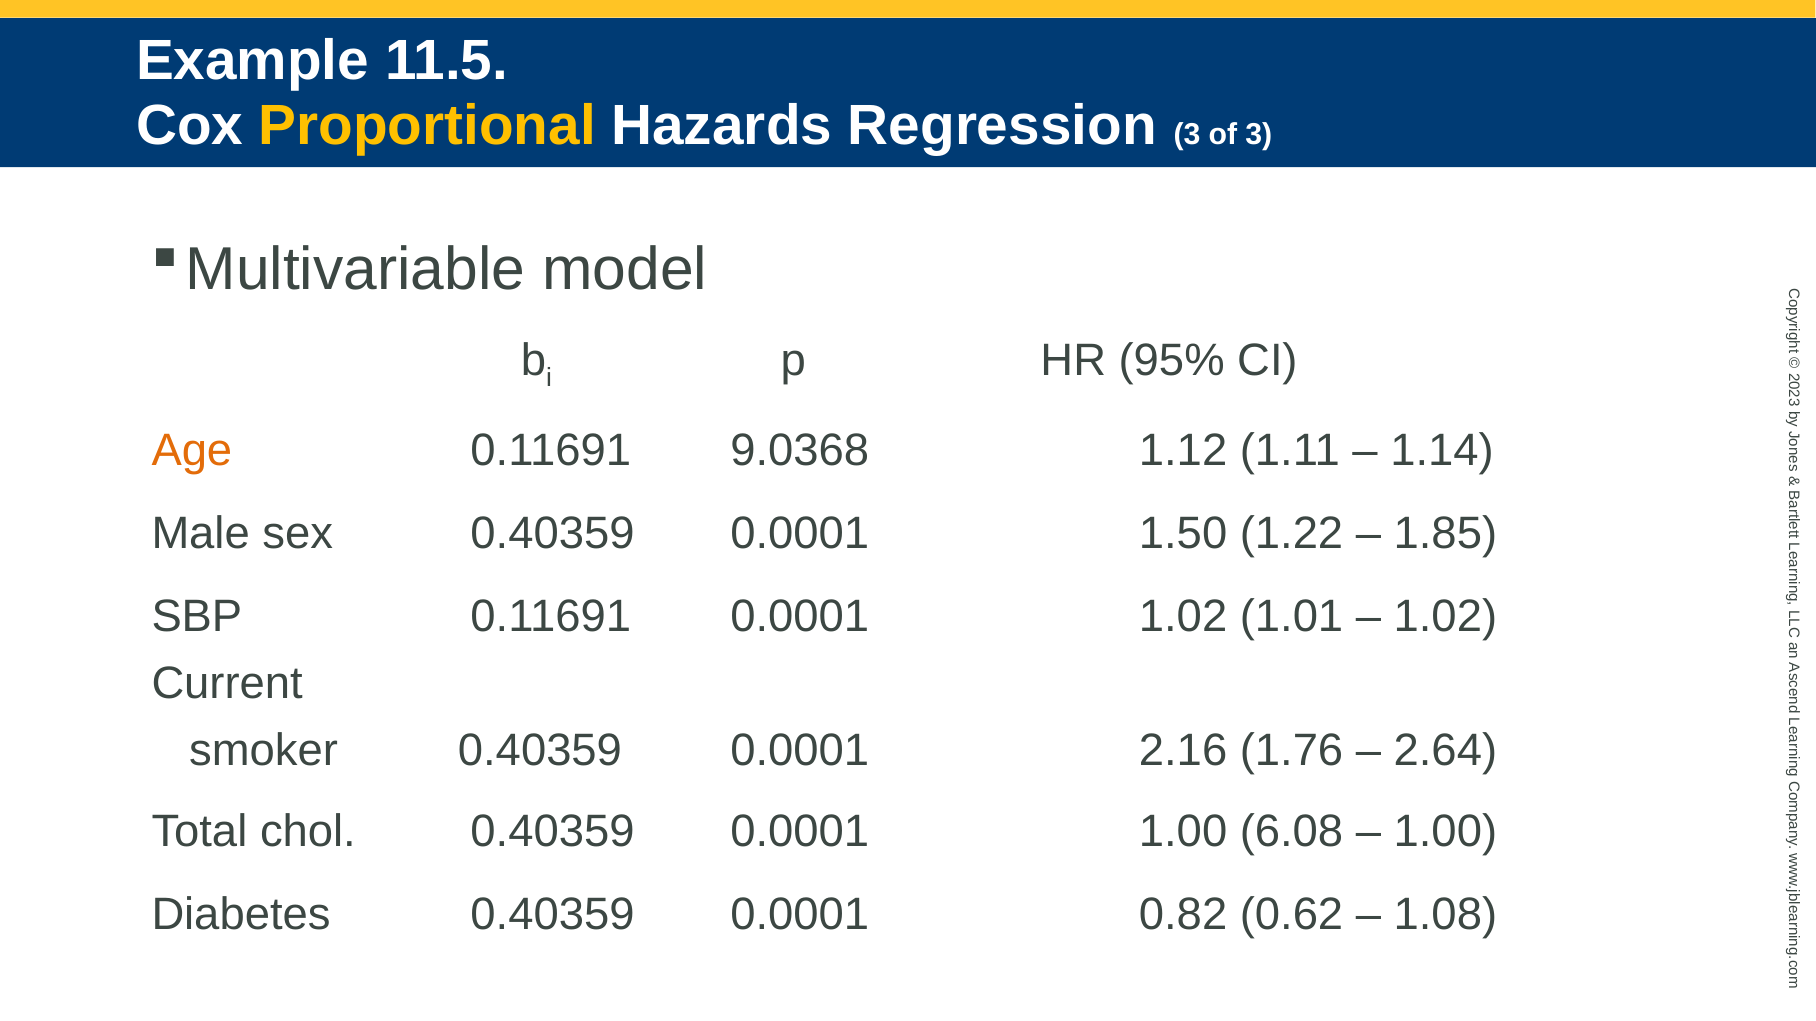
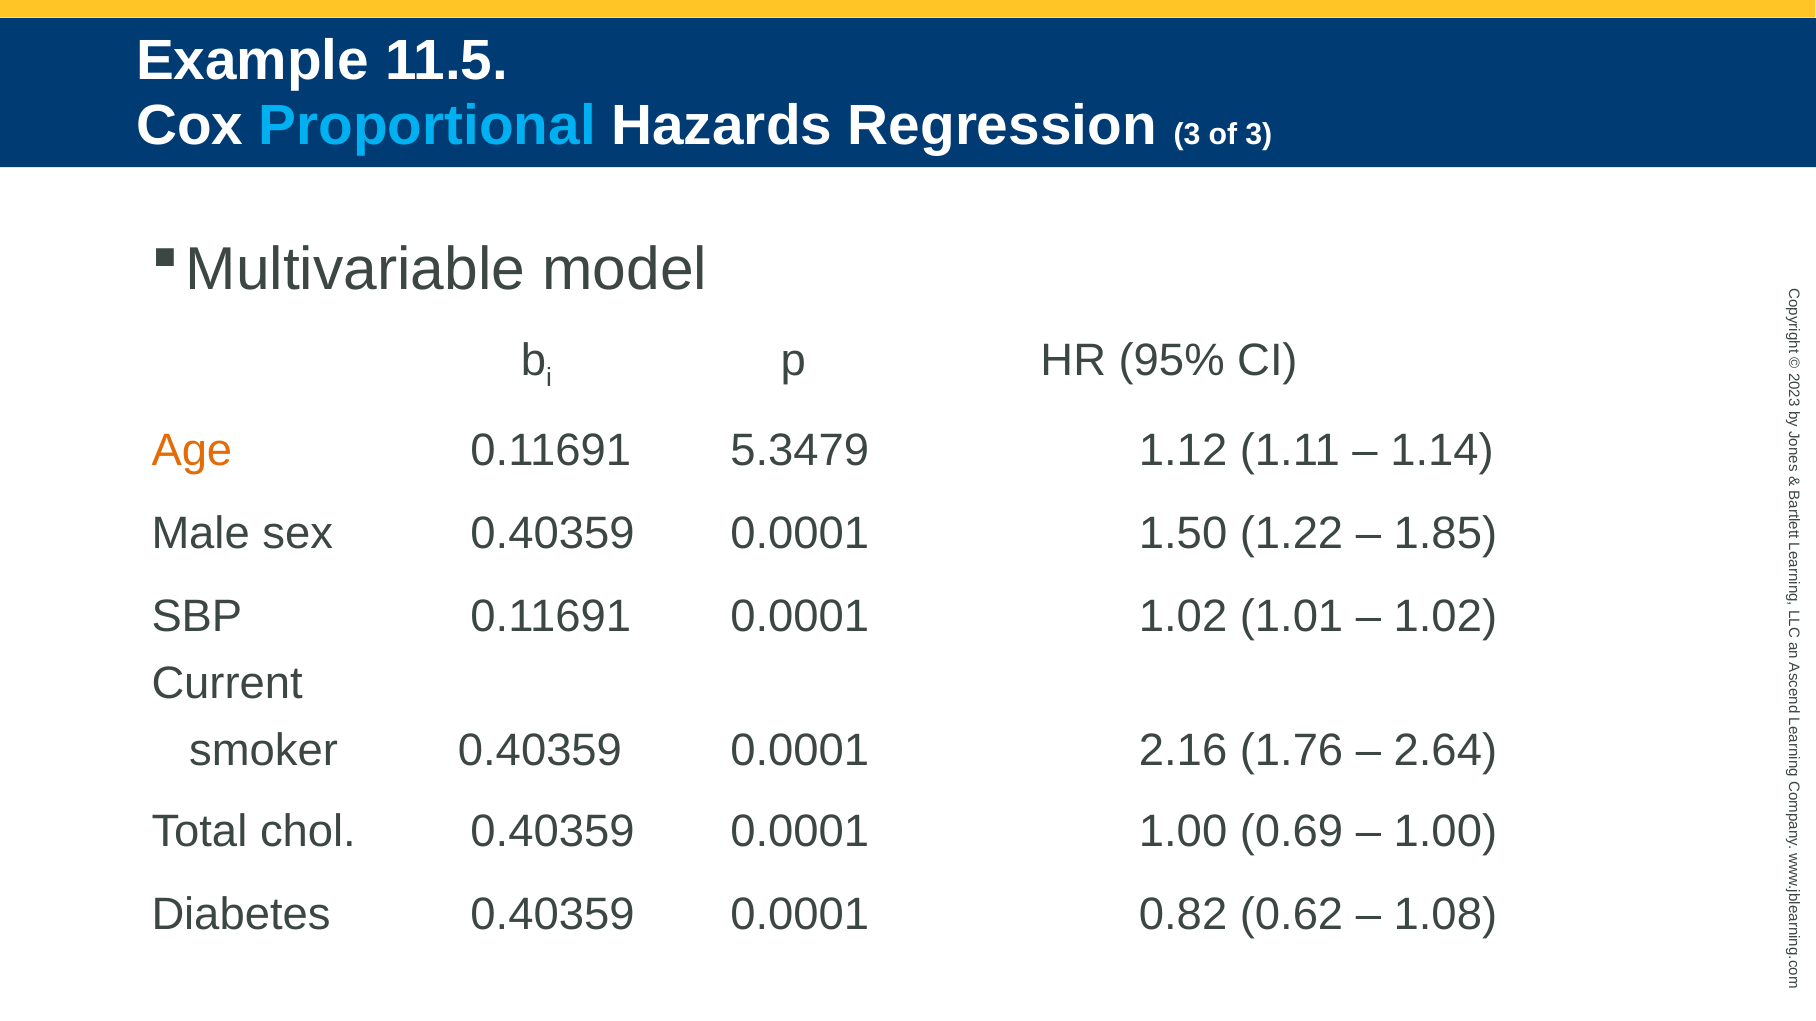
Proportional colour: yellow -> light blue
9.0368: 9.0368 -> 5.3479
6.08: 6.08 -> 0.69
